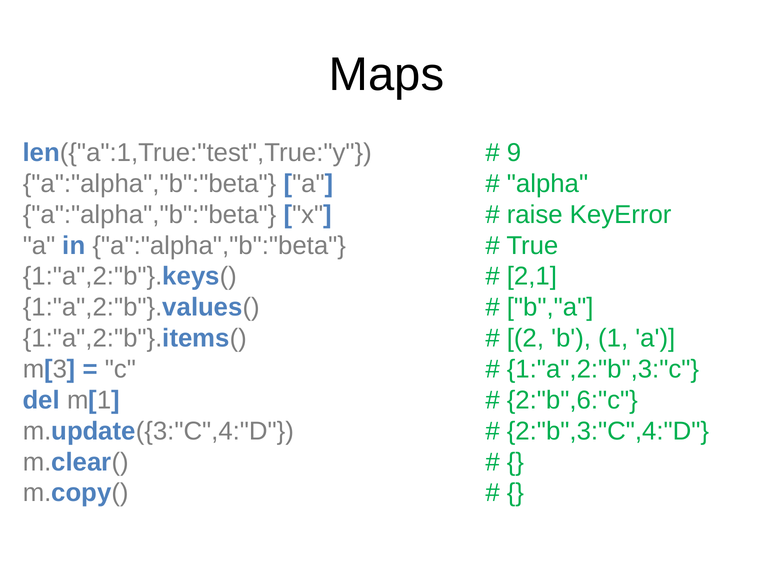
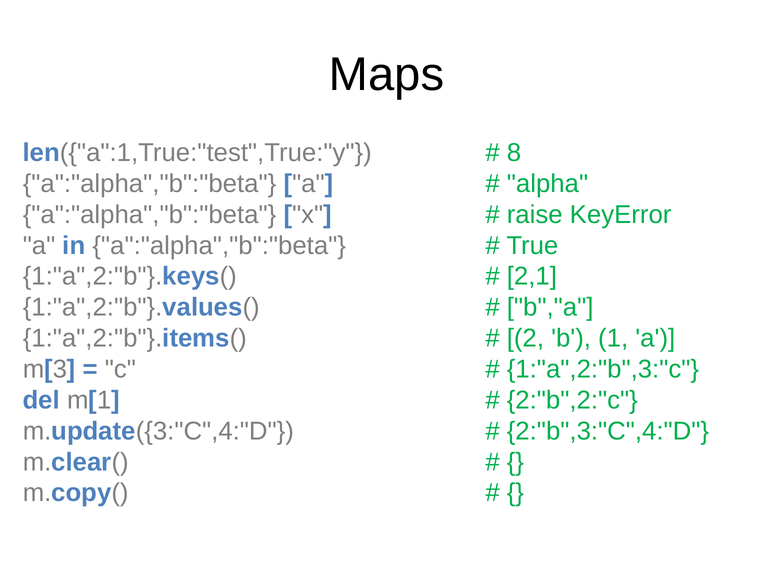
9: 9 -> 8
2:"b",6:"c: 2:"b",6:"c -> 2:"b",2:"c
